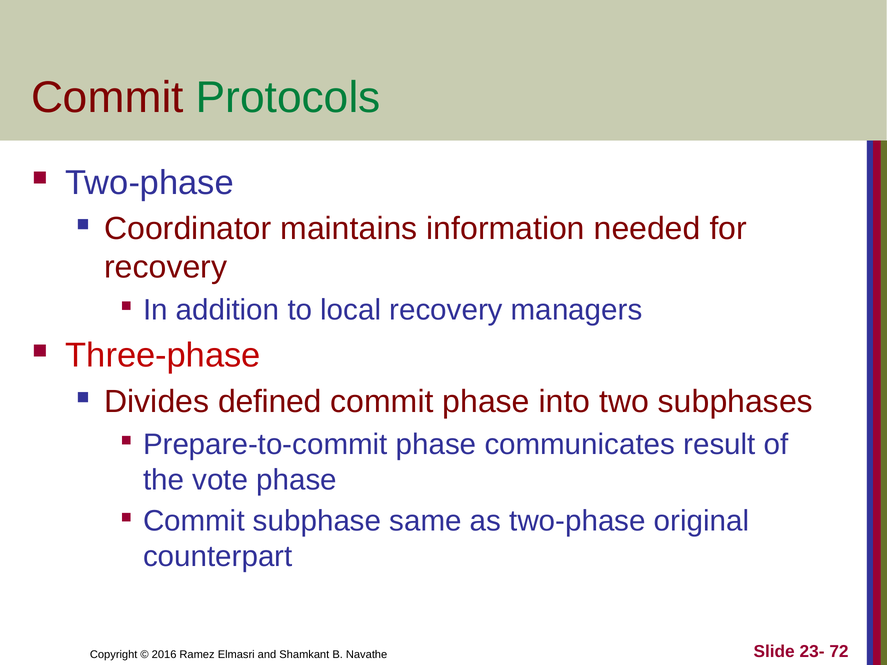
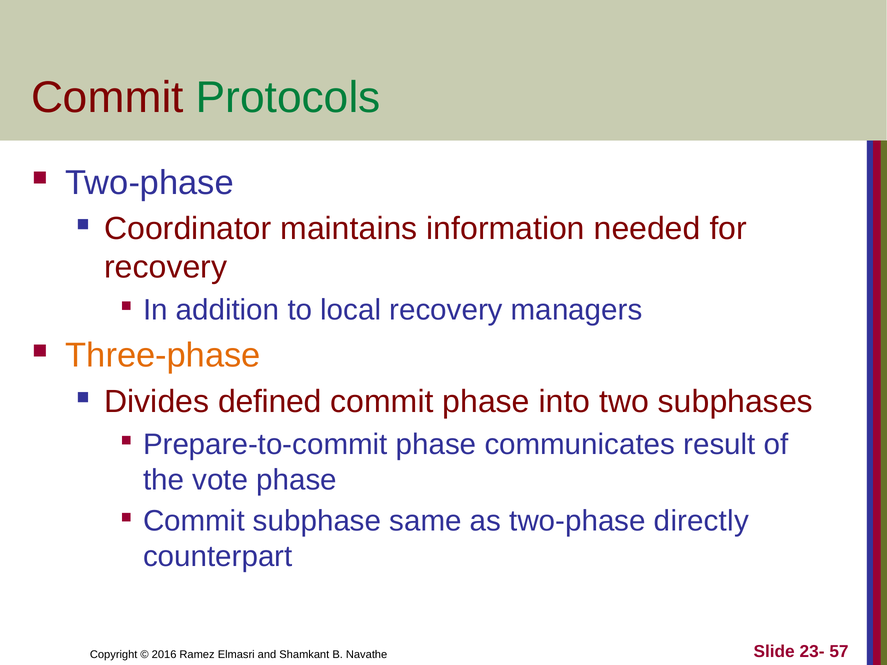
Three-phase colour: red -> orange
original: original -> directly
72: 72 -> 57
